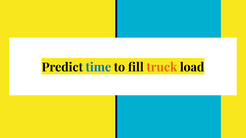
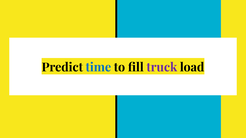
truck colour: orange -> purple
